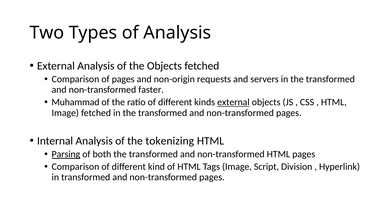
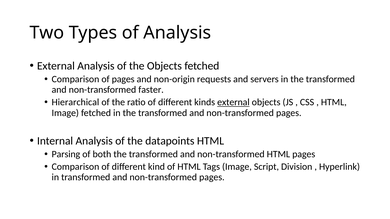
Muhammad: Muhammad -> Hierarchical
tokenizing: tokenizing -> datapoints
Parsing underline: present -> none
